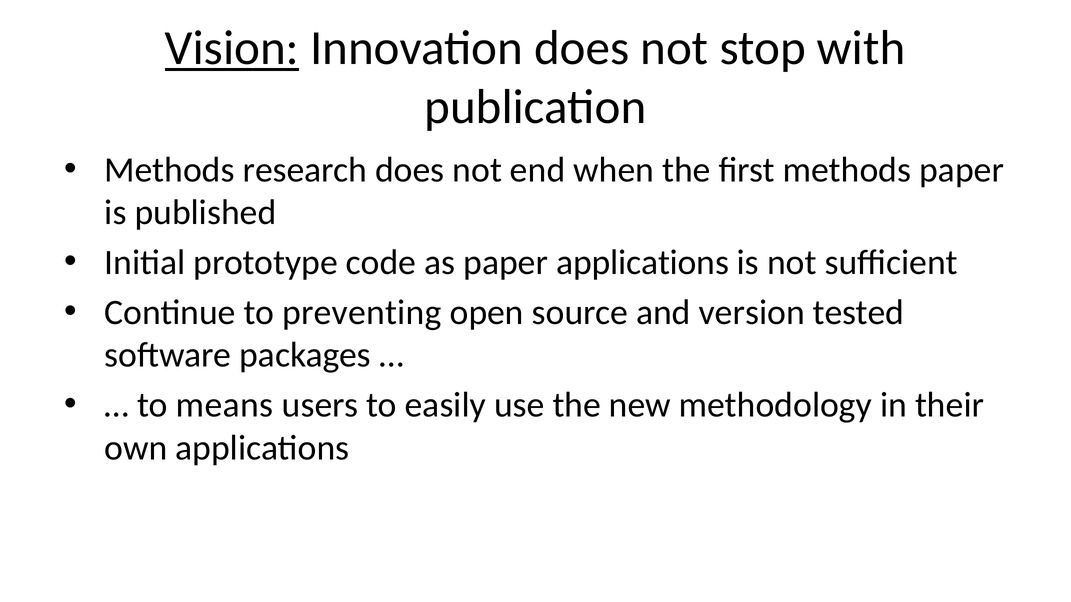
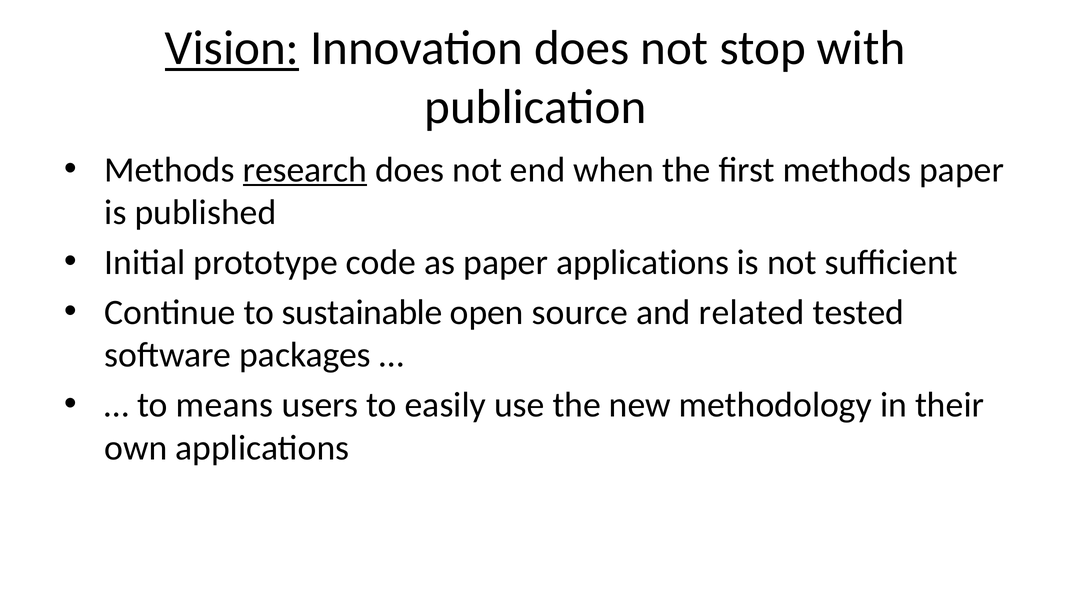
research underline: none -> present
preventing: preventing -> sustainable
version: version -> related
